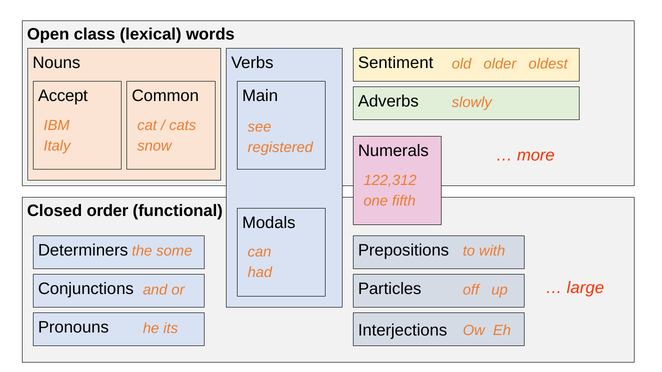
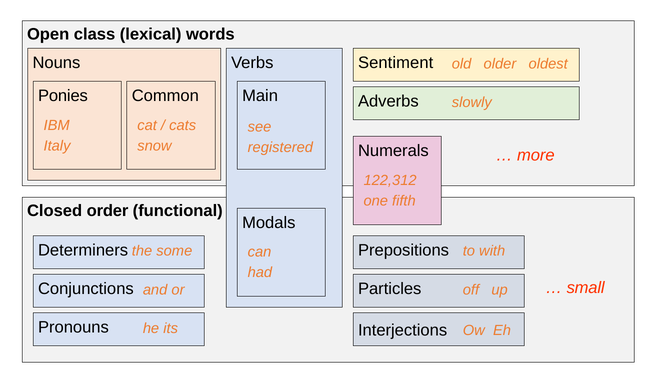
Accept: Accept -> Ponies
large: large -> small
